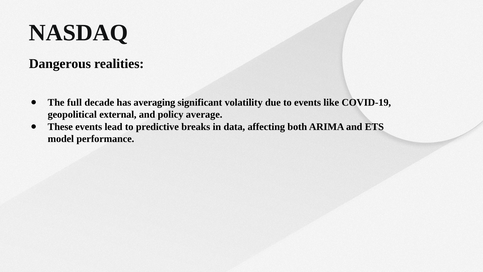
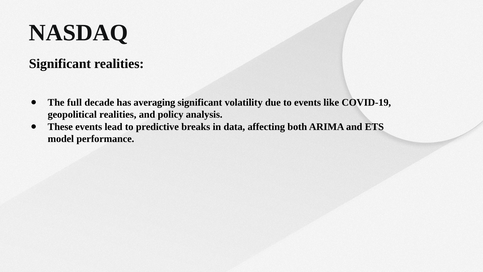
Dangerous at (60, 64): Dangerous -> Significant
geopolitical external: external -> realities
average: average -> analysis
